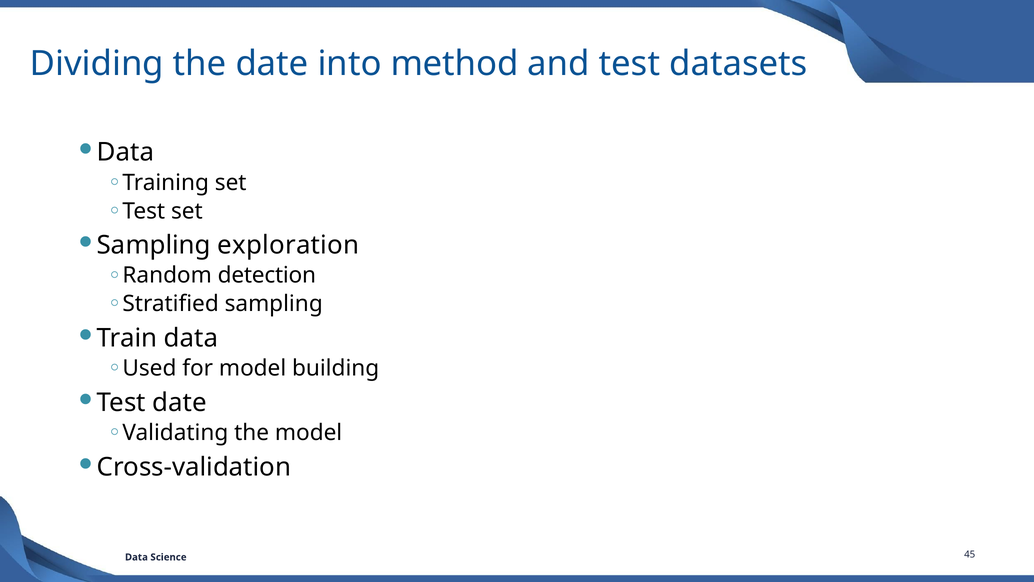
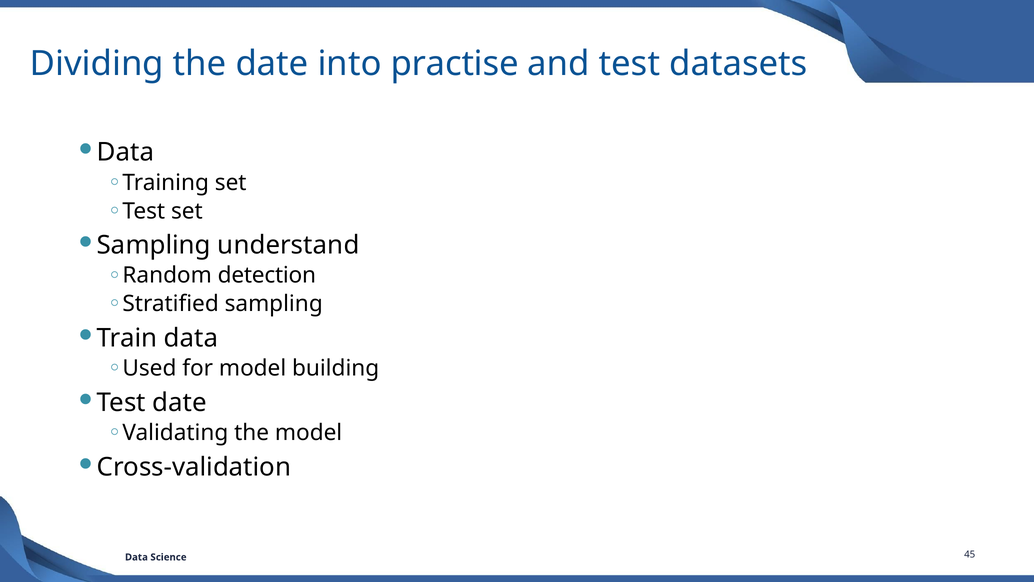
method: method -> practise
exploration: exploration -> understand
